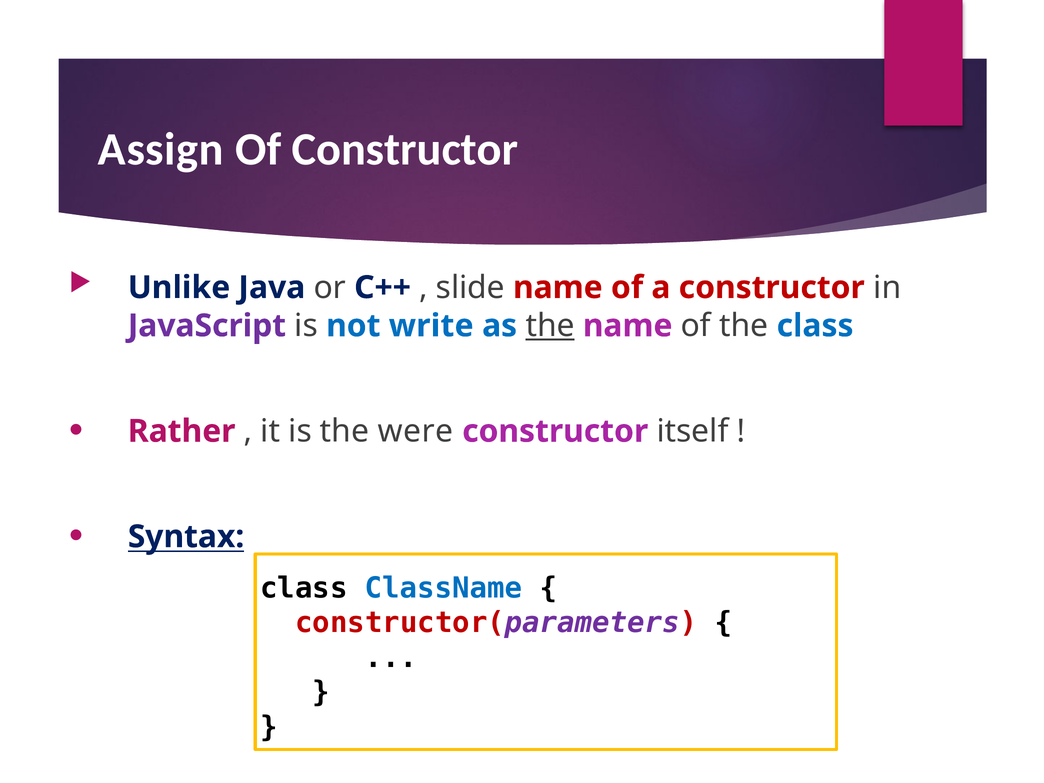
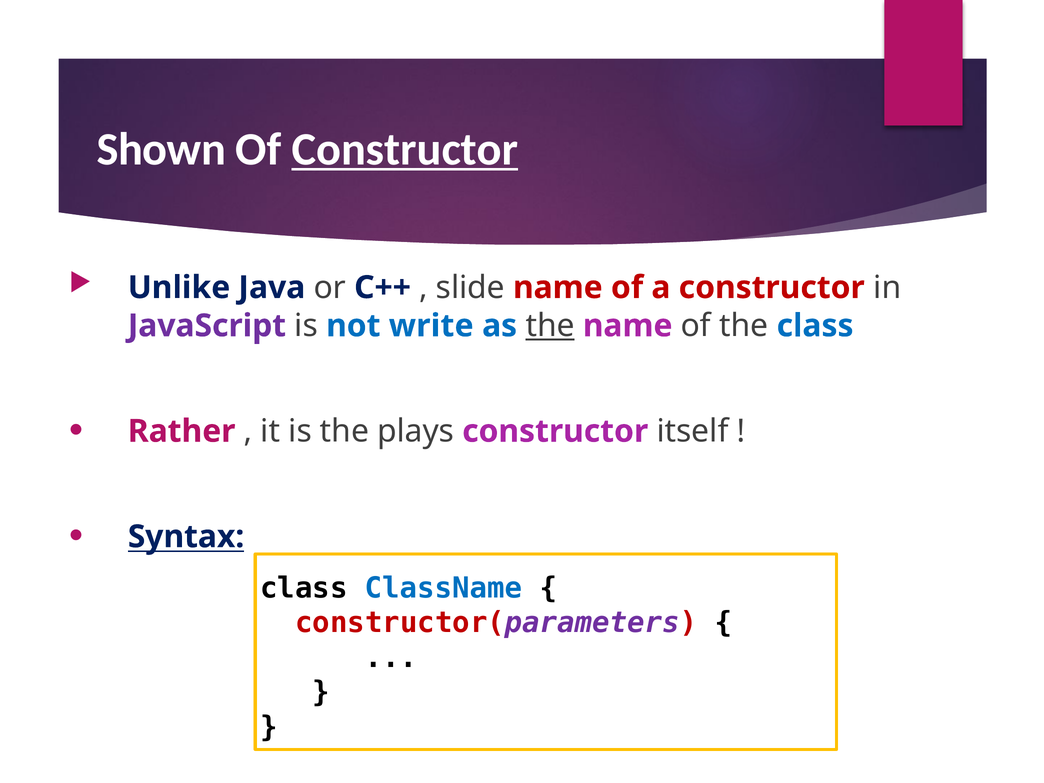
Assign: Assign -> Shown
Constructor at (405, 149) underline: none -> present
were: were -> plays
